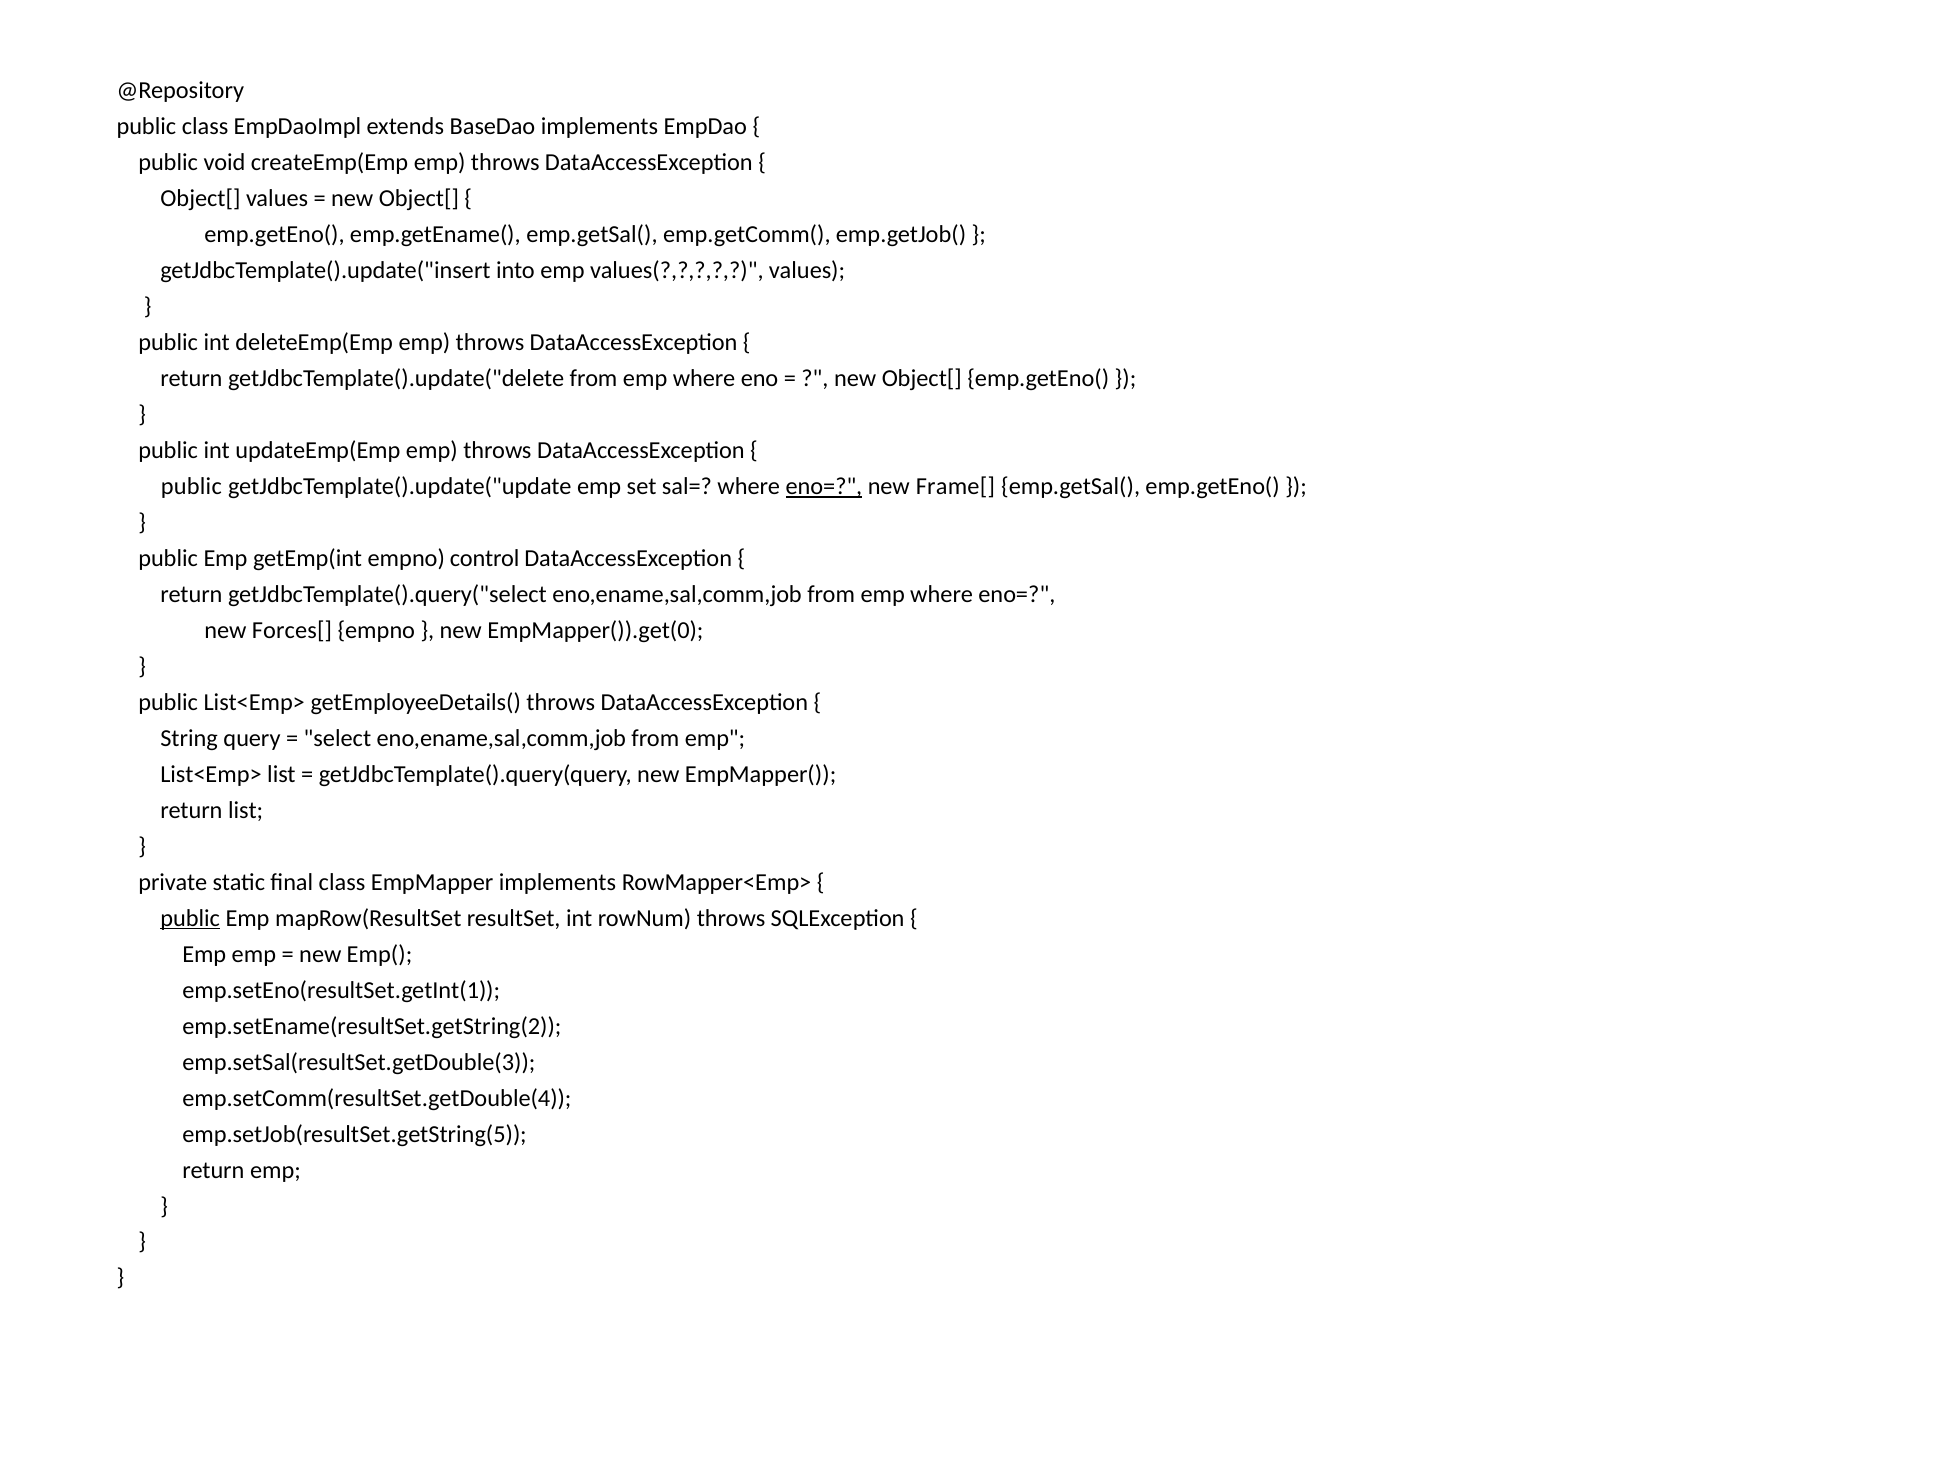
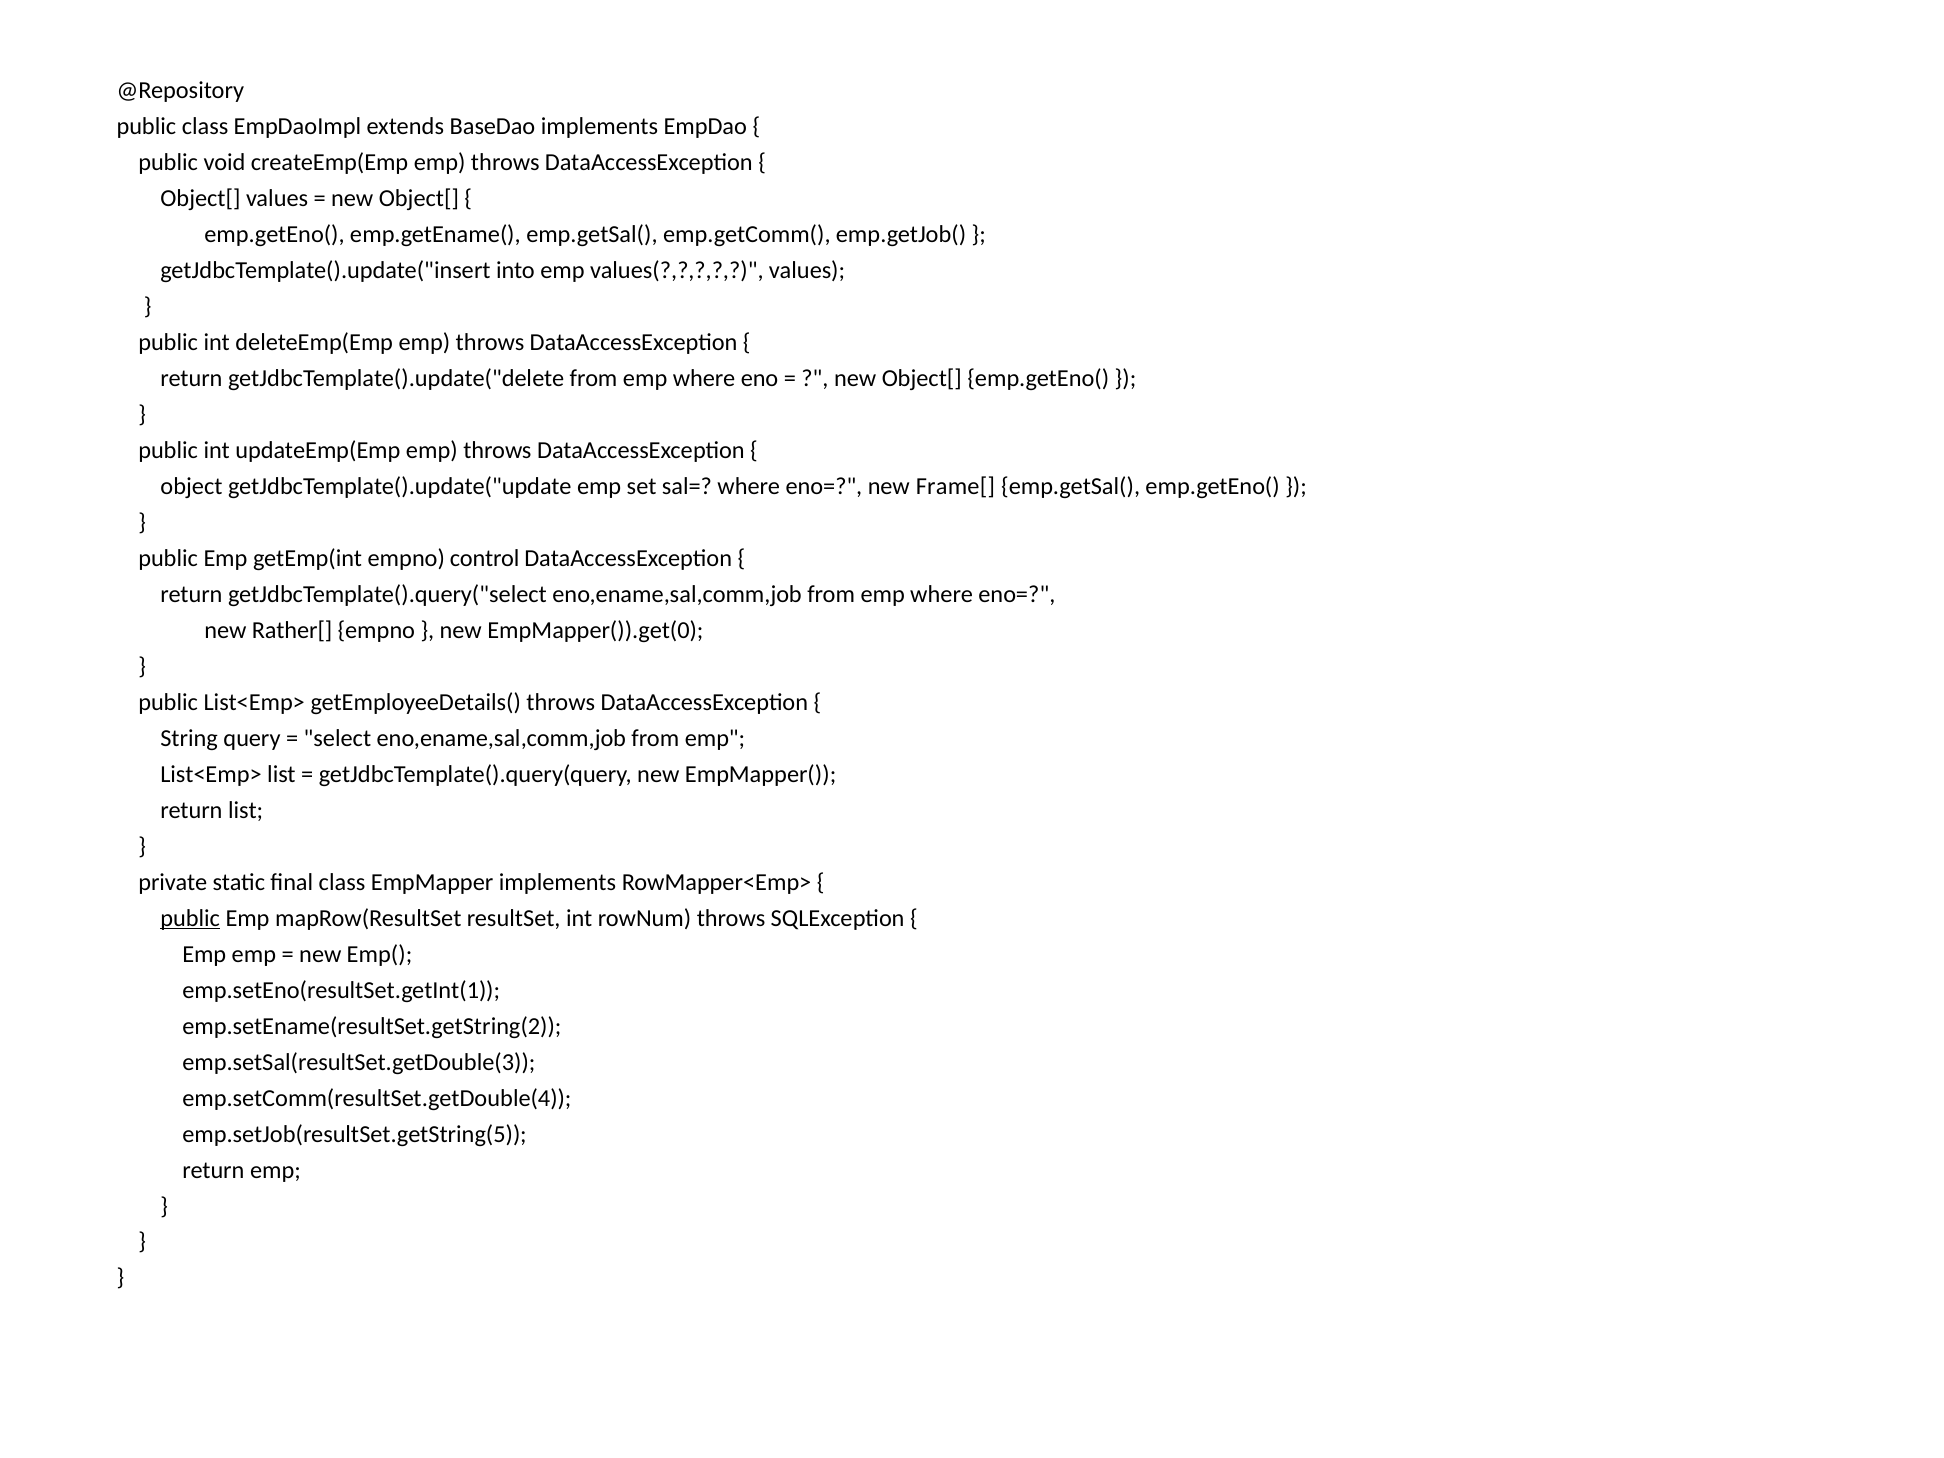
public at (191, 487): public -> object
eno= at (824, 487) underline: present -> none
Forces[: Forces[ -> Rather[
